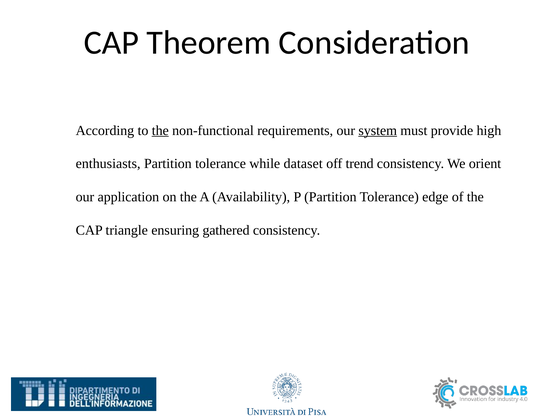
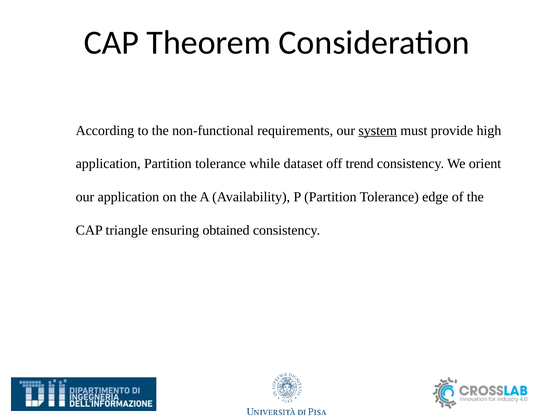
the at (160, 131) underline: present -> none
enthusiasts at (108, 164): enthusiasts -> application
gathered: gathered -> obtained
